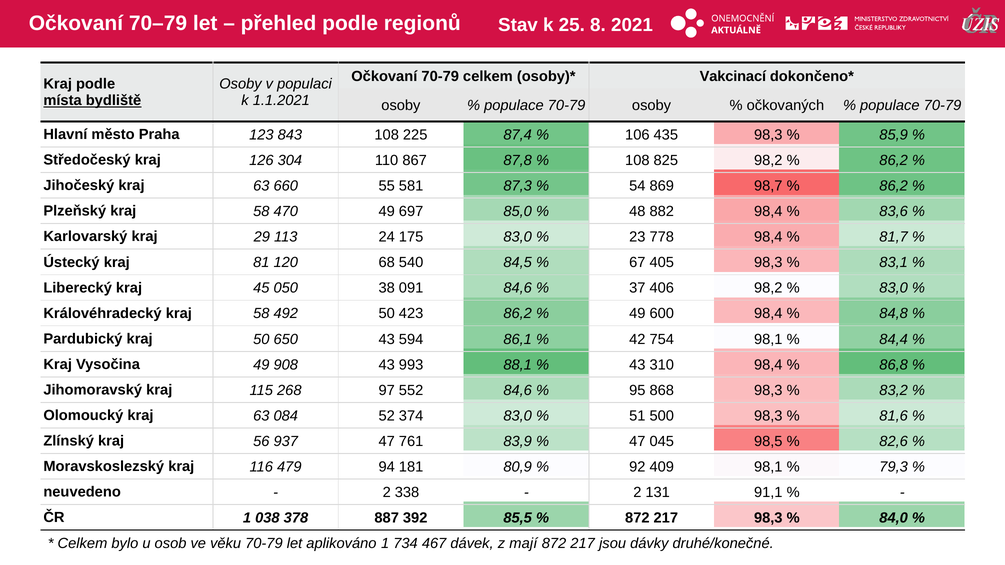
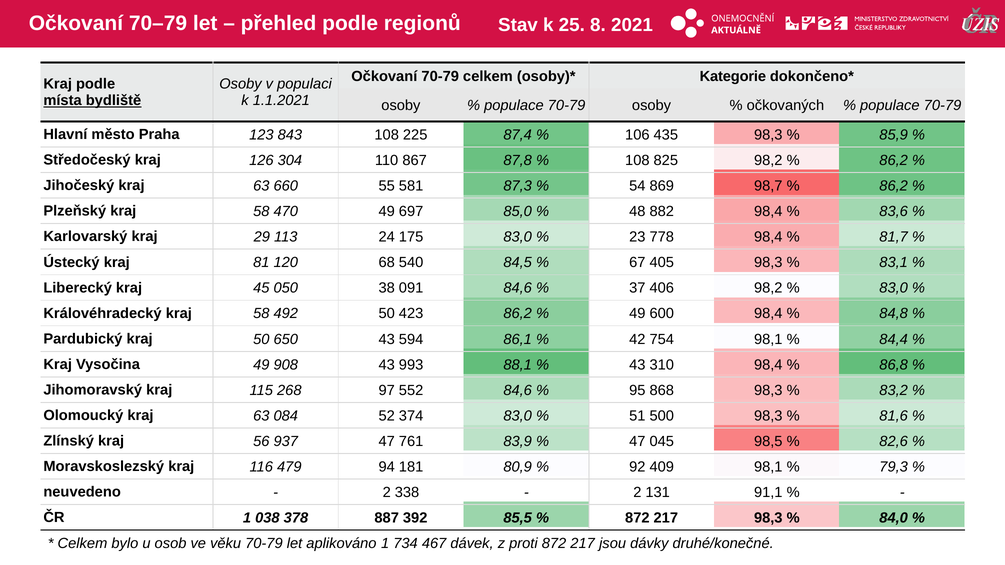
Vakcinací: Vakcinací -> Kategorie
mají: mají -> proti
